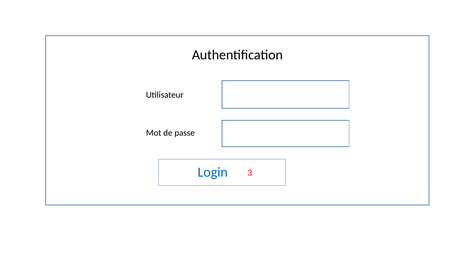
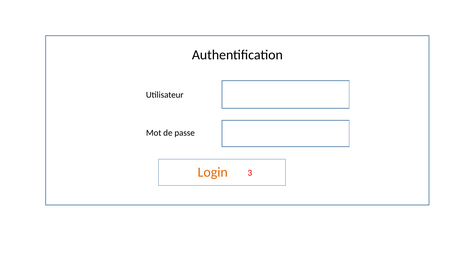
Login colour: blue -> orange
